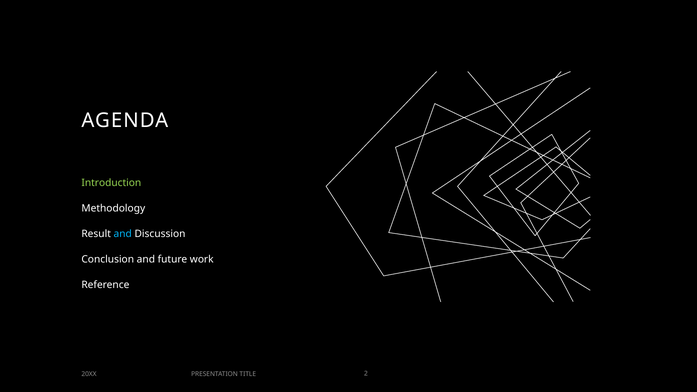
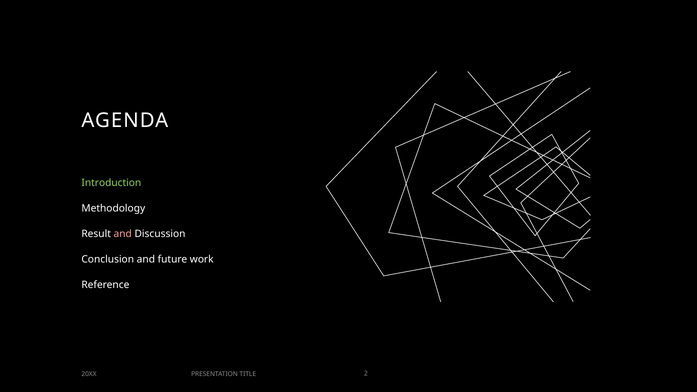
and at (123, 234) colour: light blue -> pink
